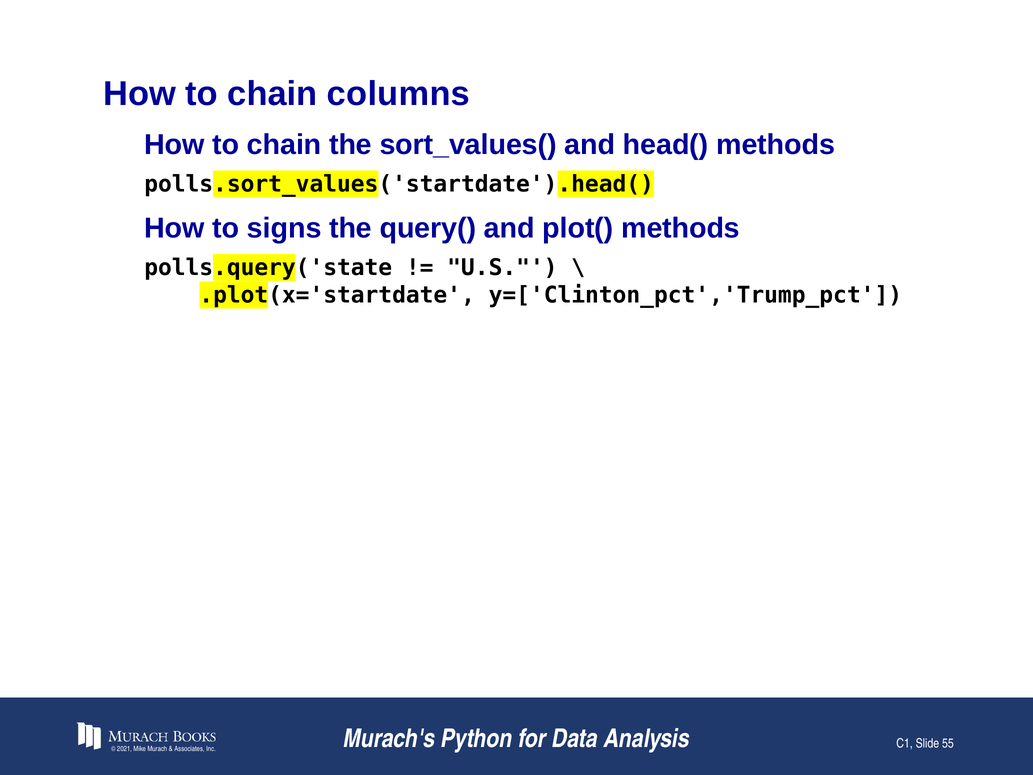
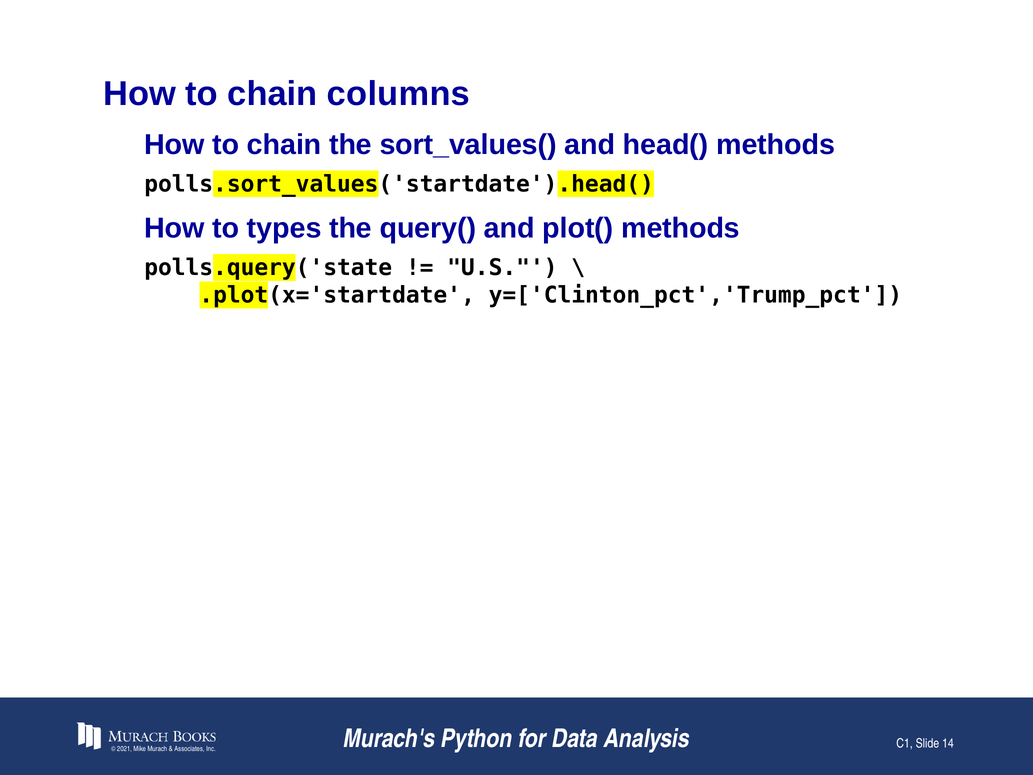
signs: signs -> types
55: 55 -> 14
